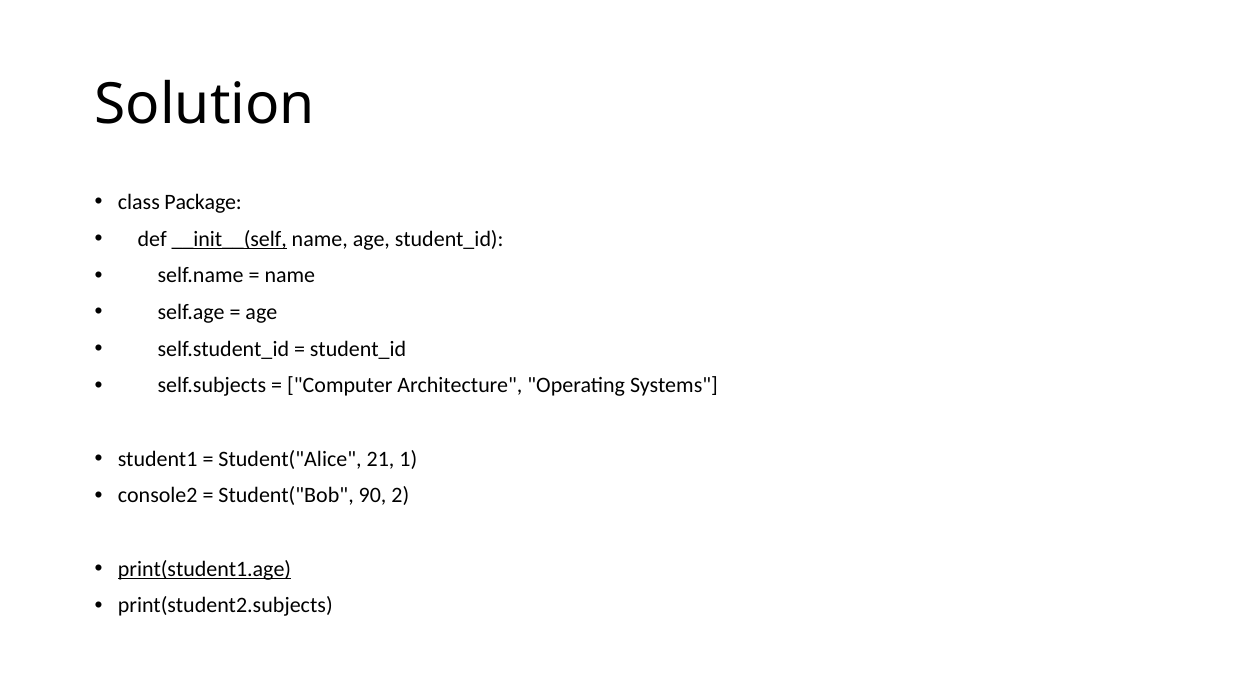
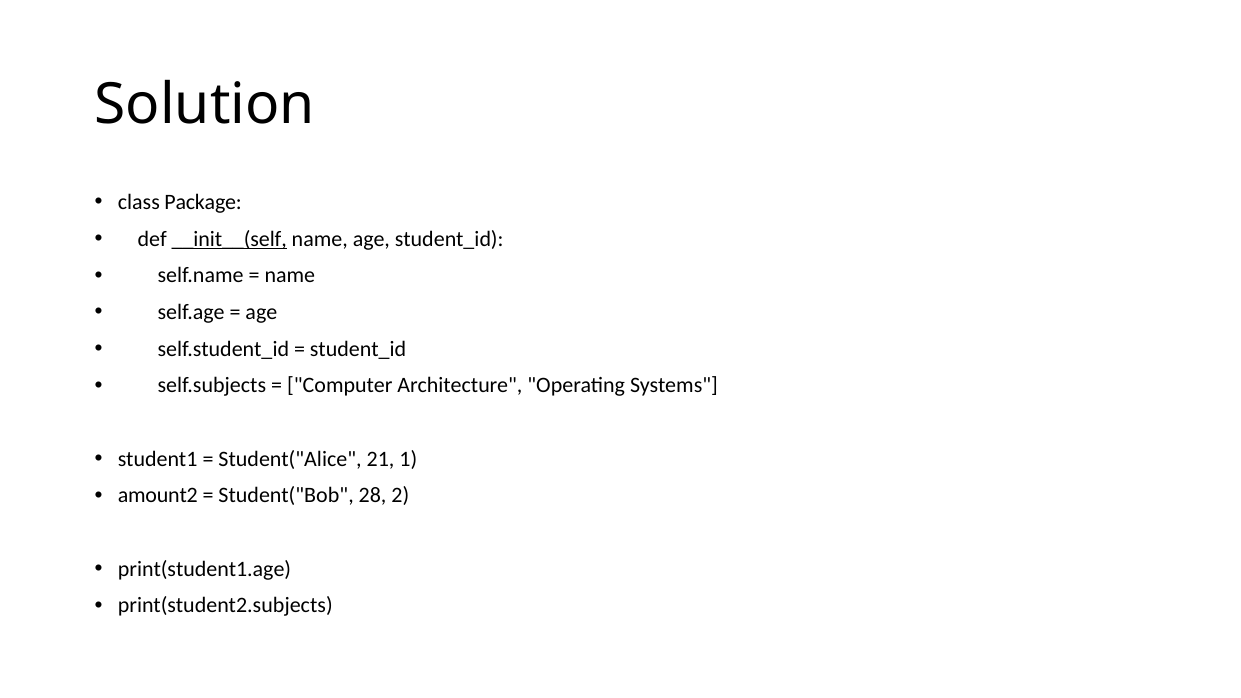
console2: console2 -> amount2
90: 90 -> 28
print(student1.age underline: present -> none
